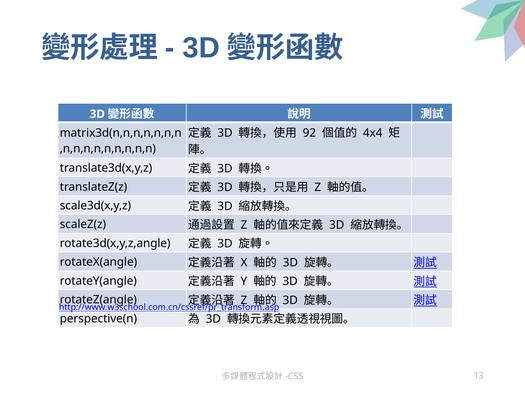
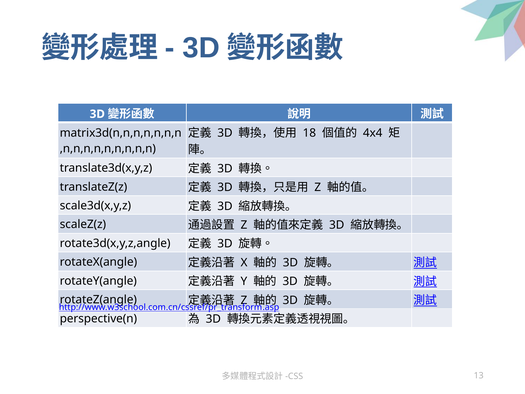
92: 92 -> 18
